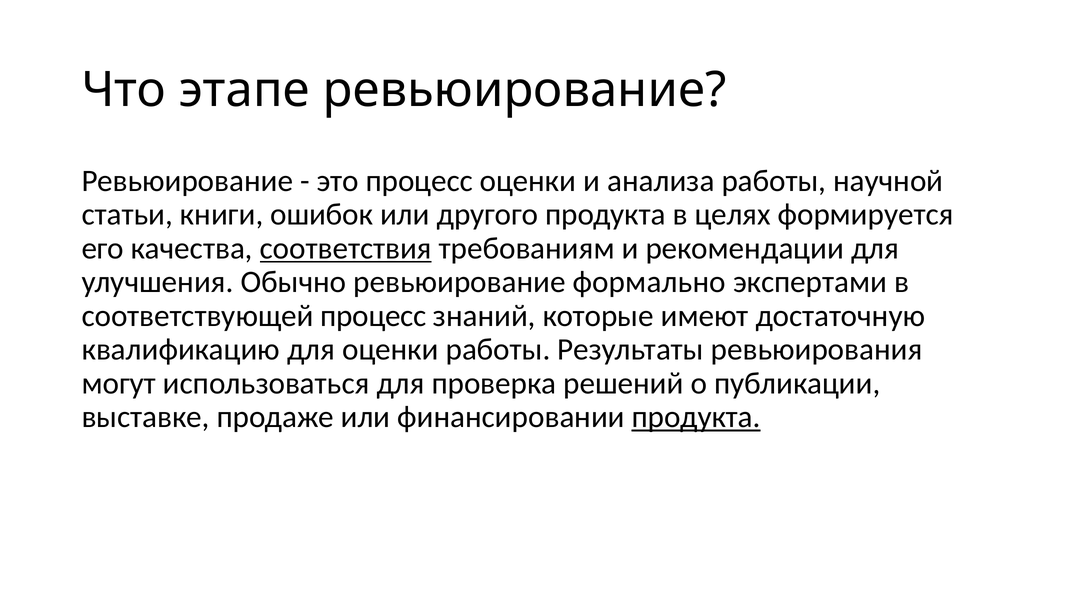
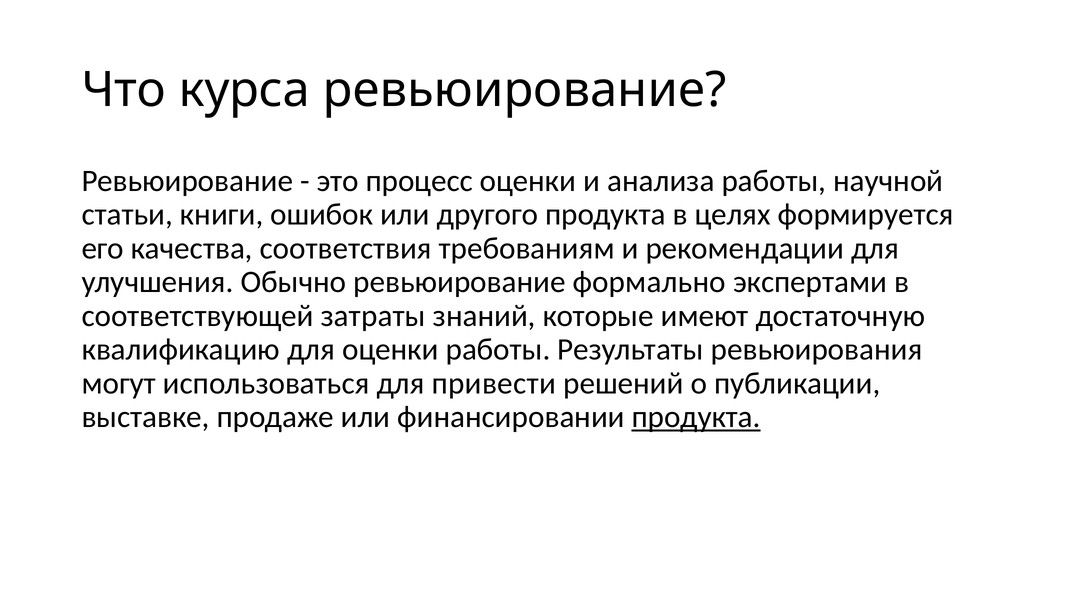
этапе: этапе -> курса
соответствия underline: present -> none
соответствующей процесс: процесс -> затраты
проверка: проверка -> привести
